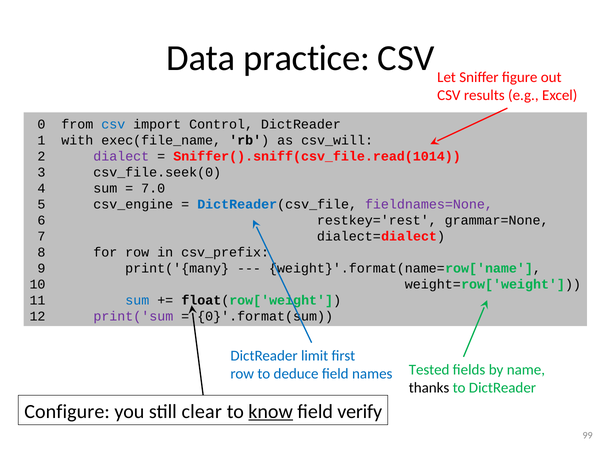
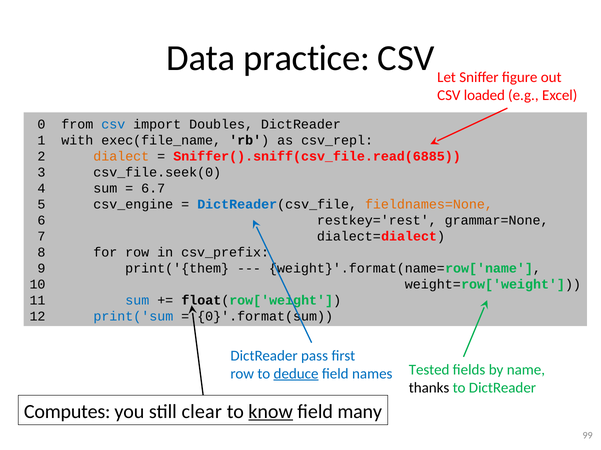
results: results -> loaded
Control: Control -> Doubles
csv_will: csv_will -> csv_repl
dialect colour: purple -> orange
Sniffer().sniff(csv_file.read(1014: Sniffer().sniff(csv_file.read(1014 -> Sniffer().sniff(csv_file.read(6885
7.0: 7.0 -> 6.7
fieldnames=None colour: purple -> orange
print('{many: print('{many -> print('{them
print('sum colour: purple -> blue
limit: limit -> pass
deduce underline: none -> present
Configure: Configure -> Computes
verify: verify -> many
